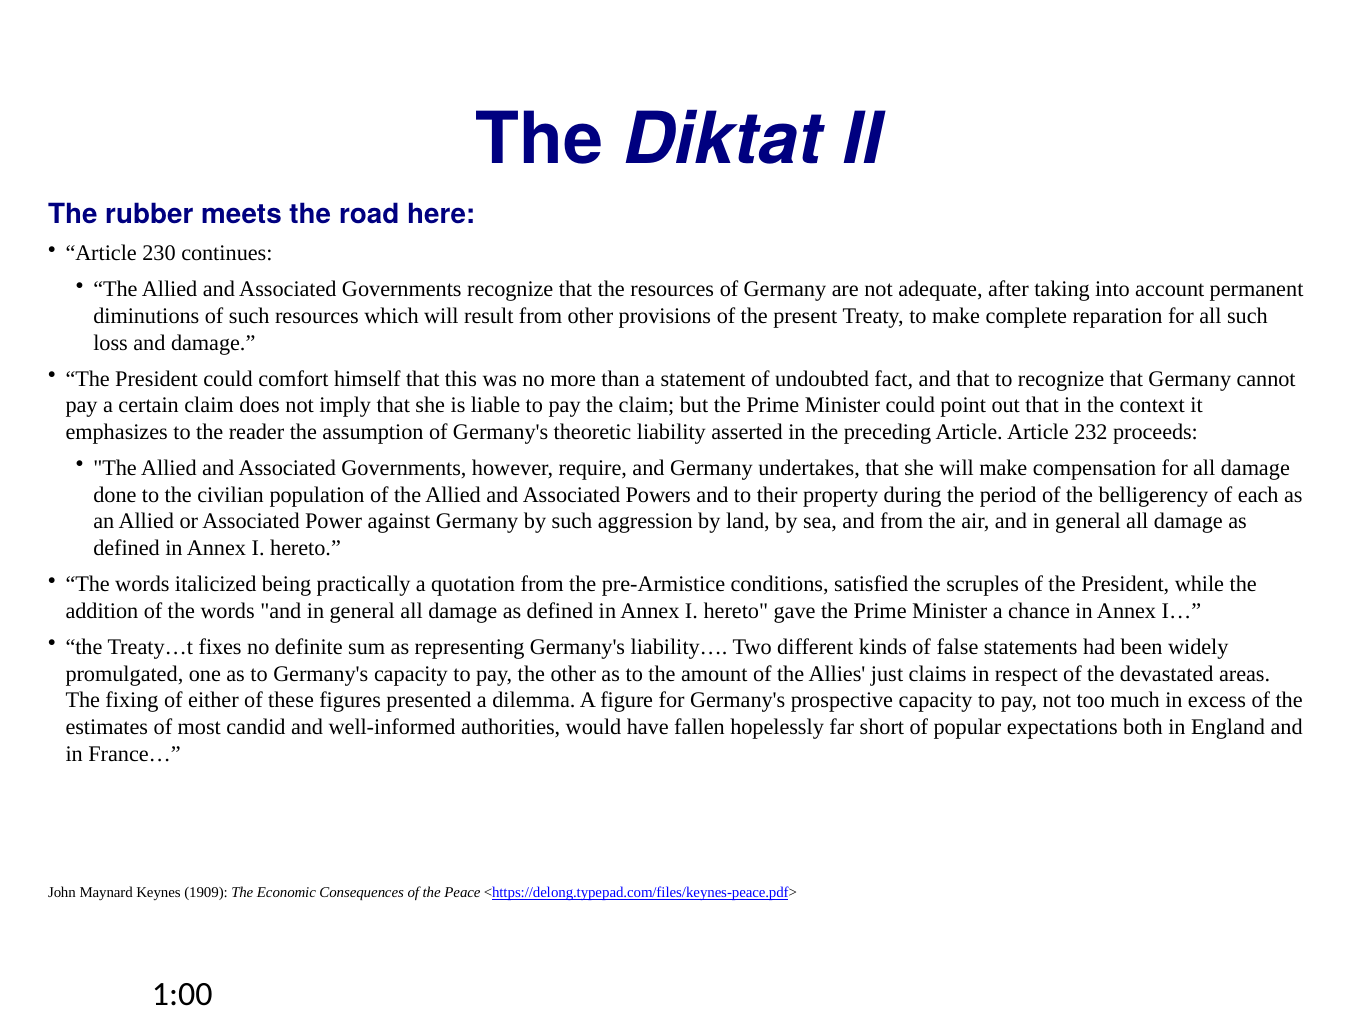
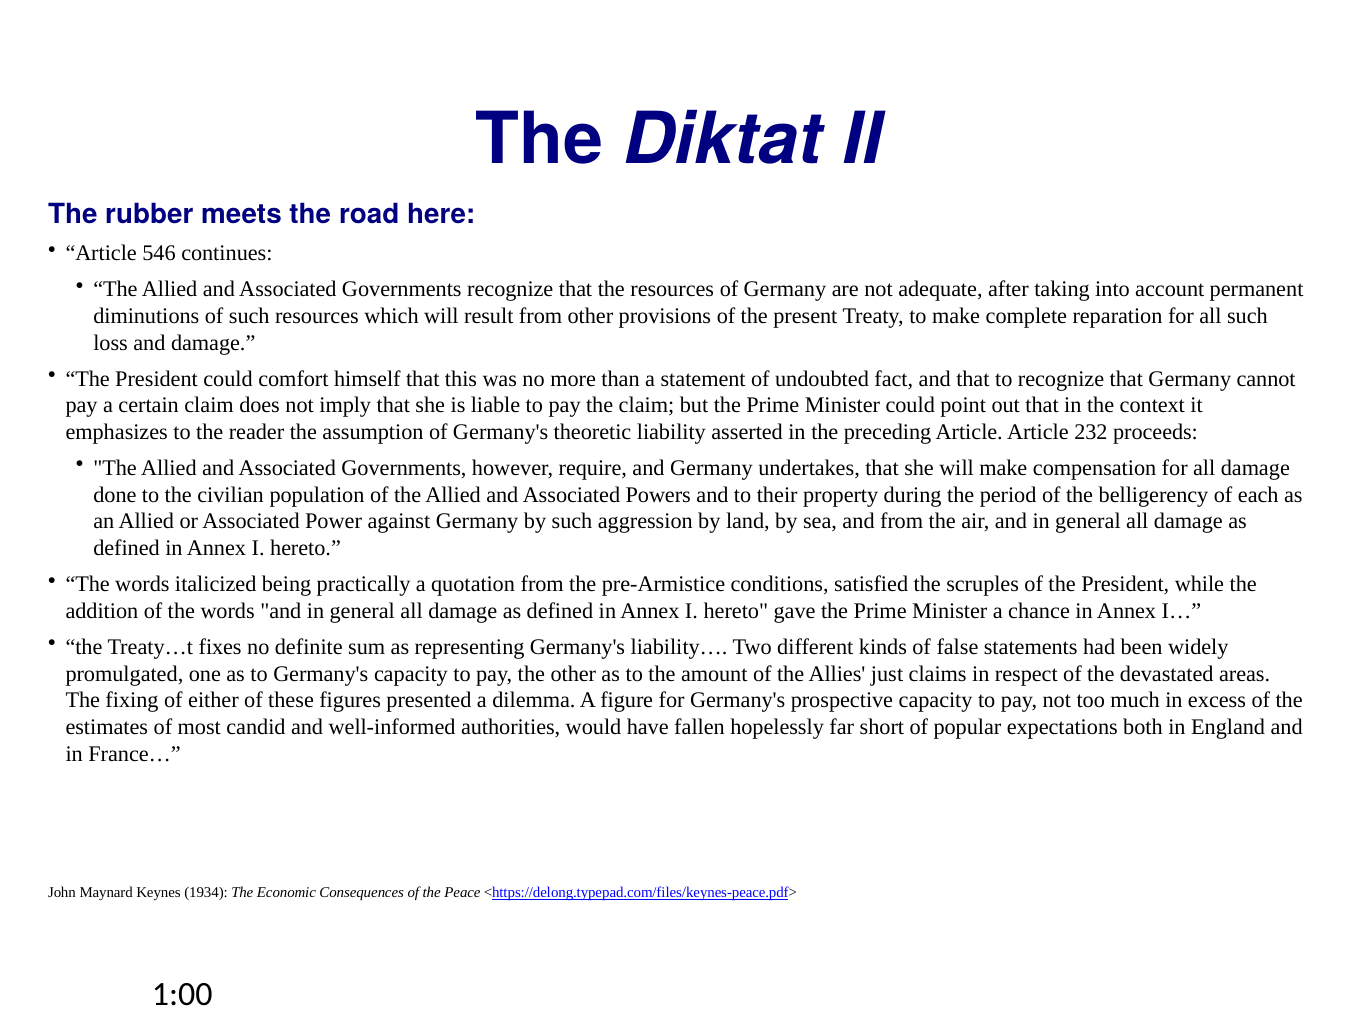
230: 230 -> 546
1909: 1909 -> 1934
